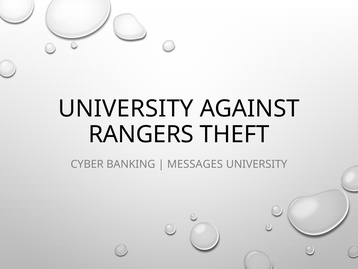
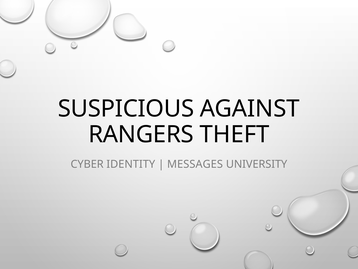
UNIVERSITY at (126, 109): UNIVERSITY -> SUSPICIOUS
BANKING: BANKING -> IDENTITY
